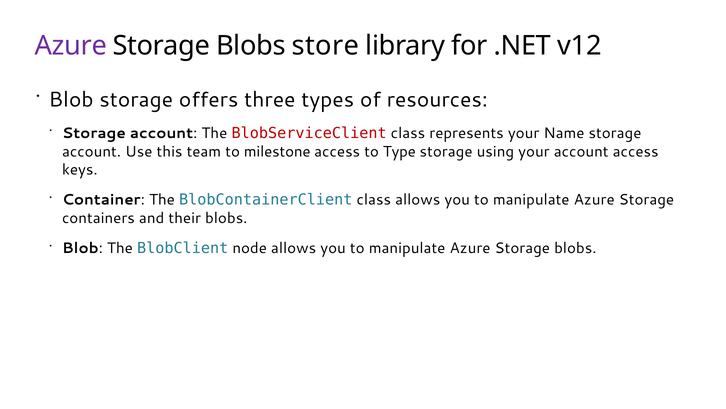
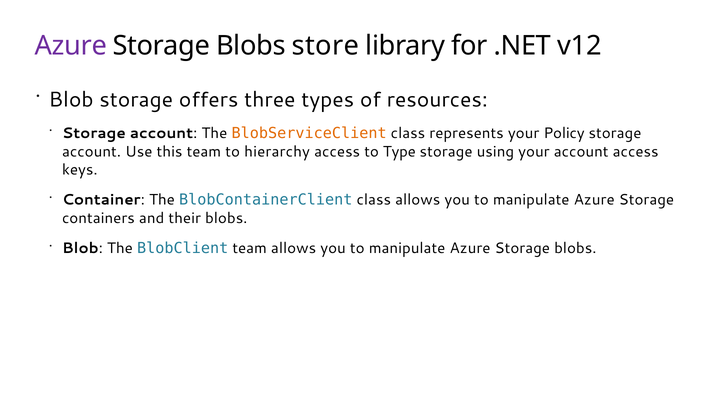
BlobServiceClient colour: red -> orange
Name: Name -> Policy
milestone: milestone -> hierarchy
BlobClient node: node -> team
